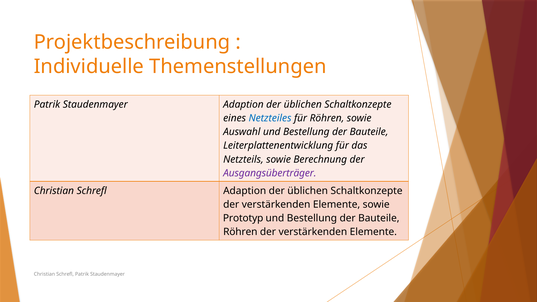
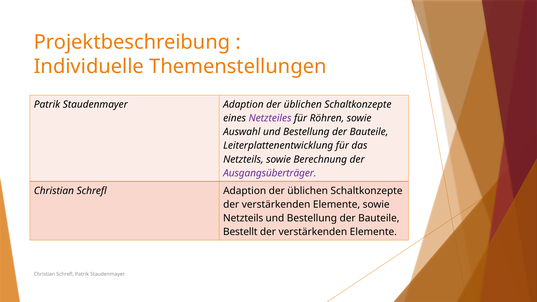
Netzteiles colour: blue -> purple
Prototyp at (243, 218): Prototyp -> Netzteils
Röhren at (240, 232): Röhren -> Bestellt
